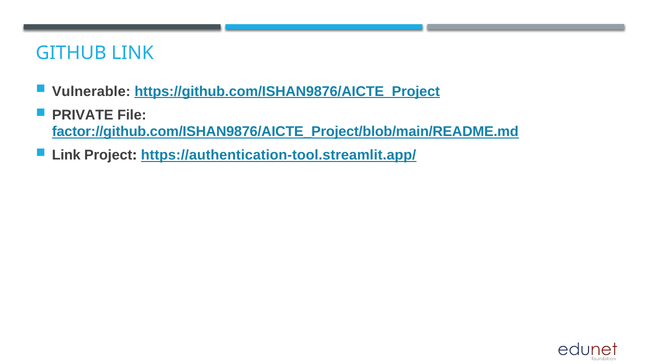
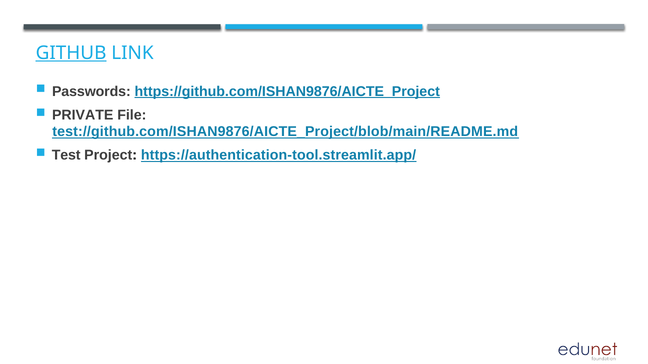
GITHUB underline: none -> present
Vulnerable: Vulnerable -> Passwords
factor://github.com/ISHAN9876/AICTE_Project/blob/main/README.md: factor://github.com/ISHAN9876/AICTE_Project/blob/main/README.md -> test://github.com/ISHAN9876/AICTE_Project/blob/main/README.md
Link at (66, 156): Link -> Test
